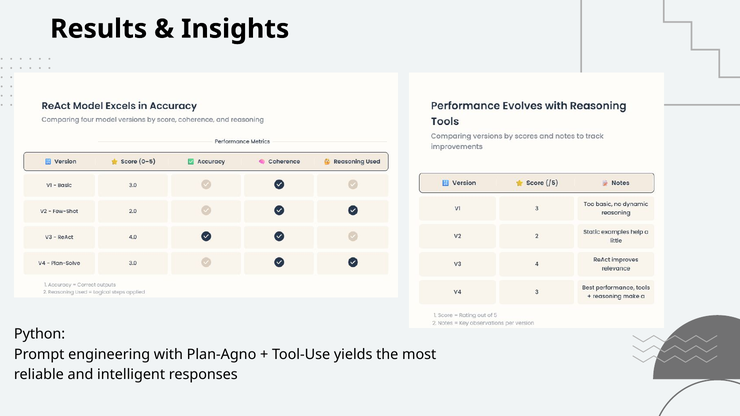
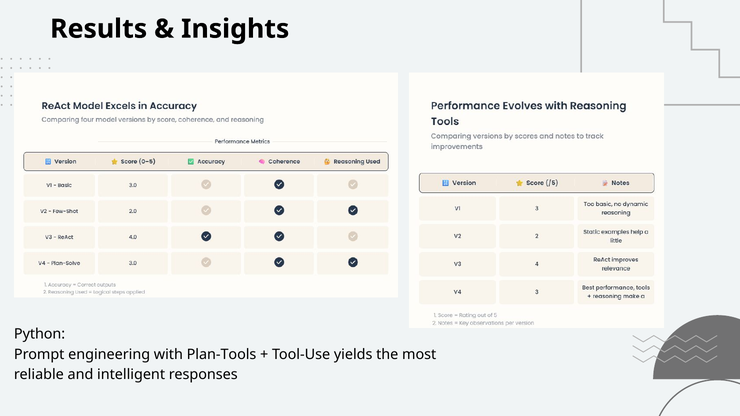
Plan-Agno: Plan-Agno -> Plan-Tools
